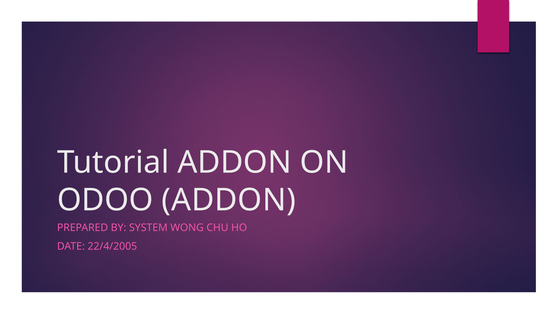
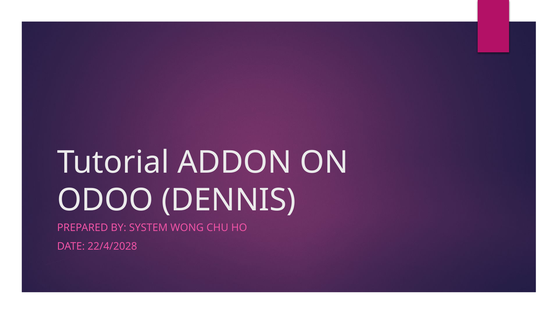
ODOO ADDON: ADDON -> DENNIS
22/4/2005: 22/4/2005 -> 22/4/2028
